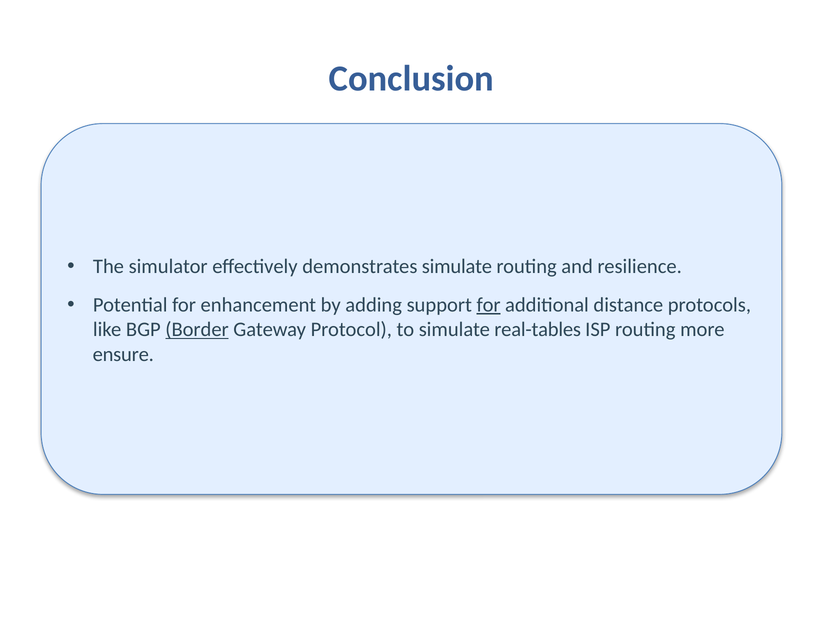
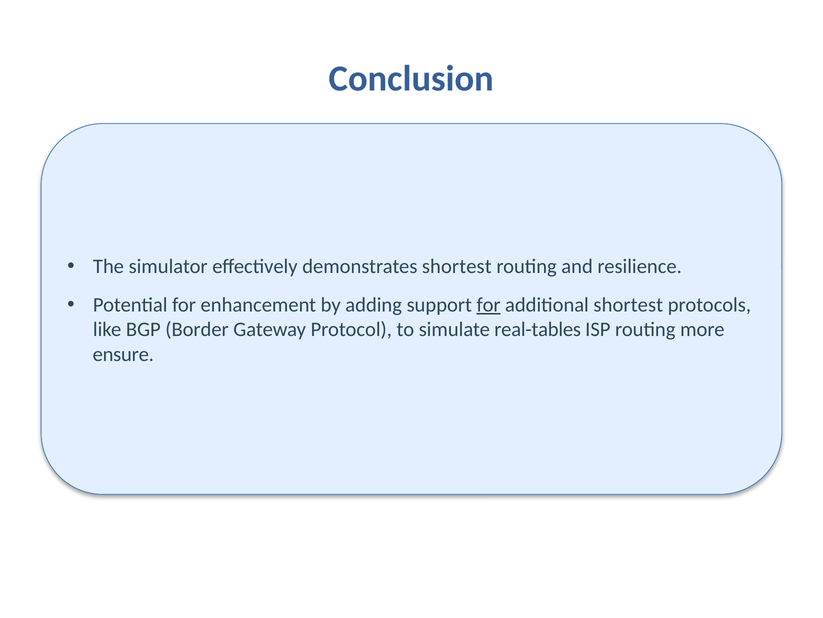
demonstrates simulate: simulate -> shortest
additional distance: distance -> shortest
Border underline: present -> none
